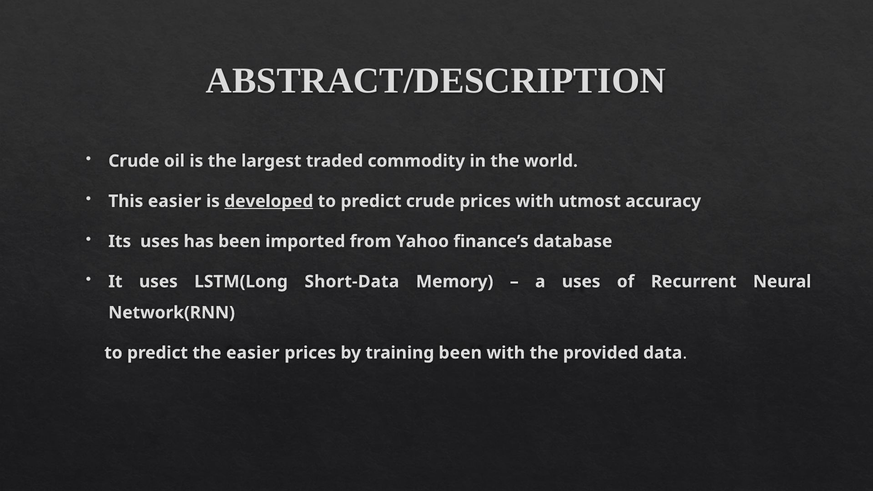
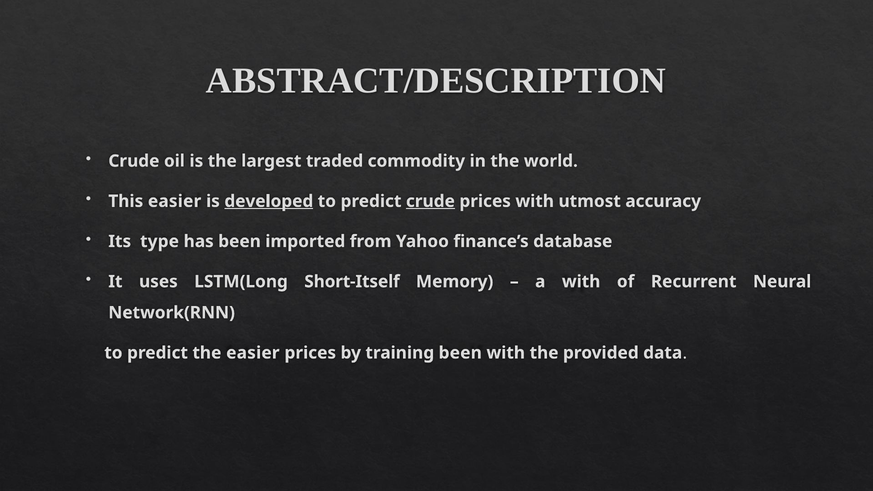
crude at (430, 201) underline: none -> present
Its uses: uses -> type
Short-Data: Short-Data -> Short-Itself
a uses: uses -> with
